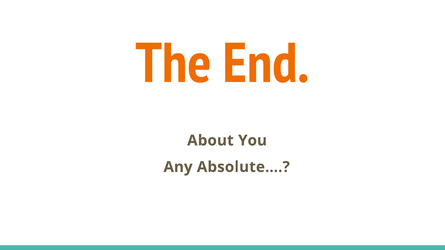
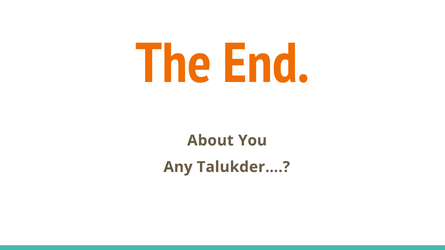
Absolute…: Absolute… -> Talukder…
